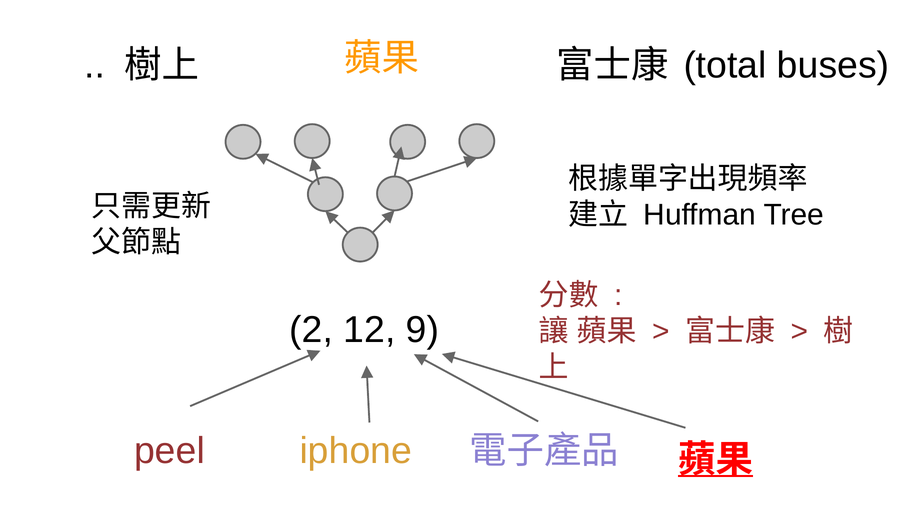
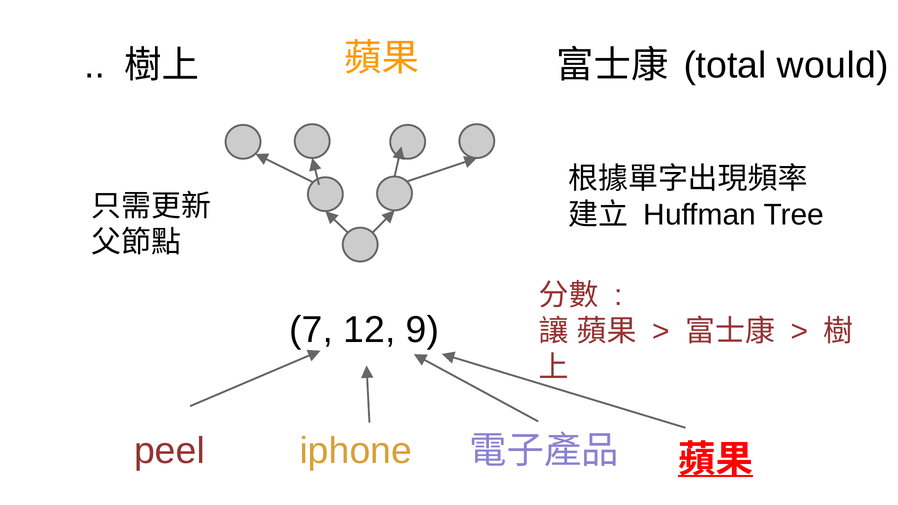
buses: buses -> would
2: 2 -> 7
